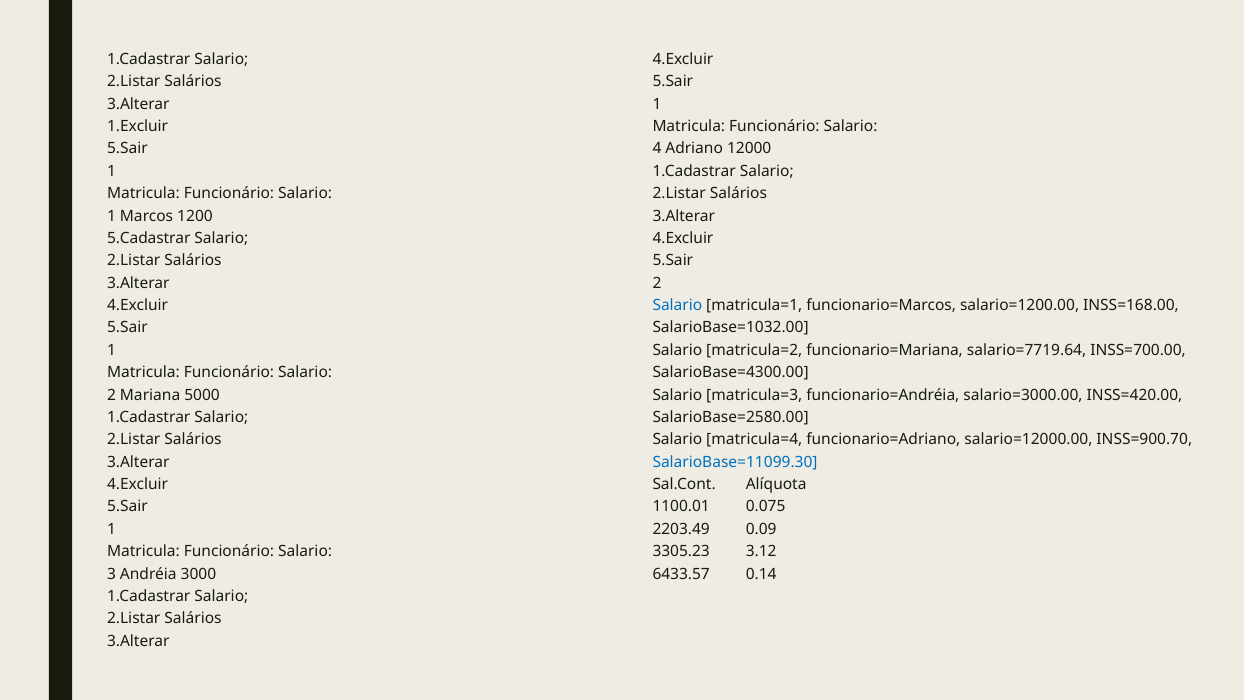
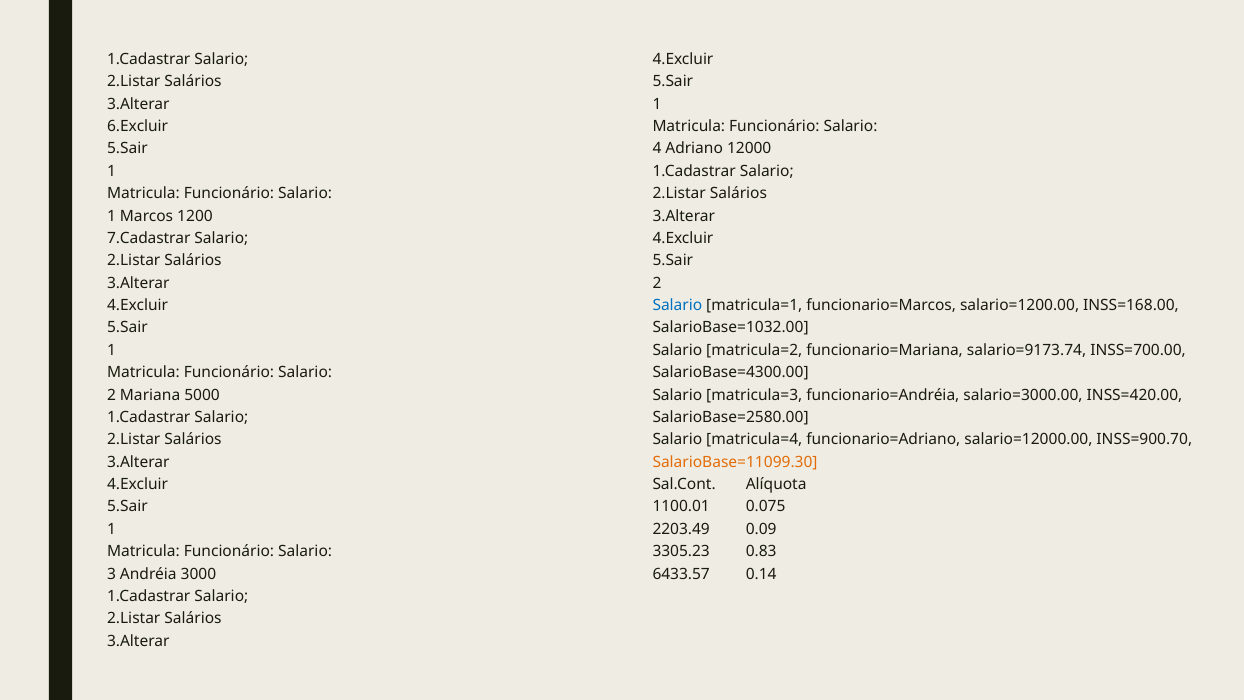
1.Excluir: 1.Excluir -> 6.Excluir
5.Cadastrar: 5.Cadastrar -> 7.Cadastrar
salario=7719.64: salario=7719.64 -> salario=9173.74
SalarioBase=11099.30 colour: blue -> orange
3.12: 3.12 -> 0.83
